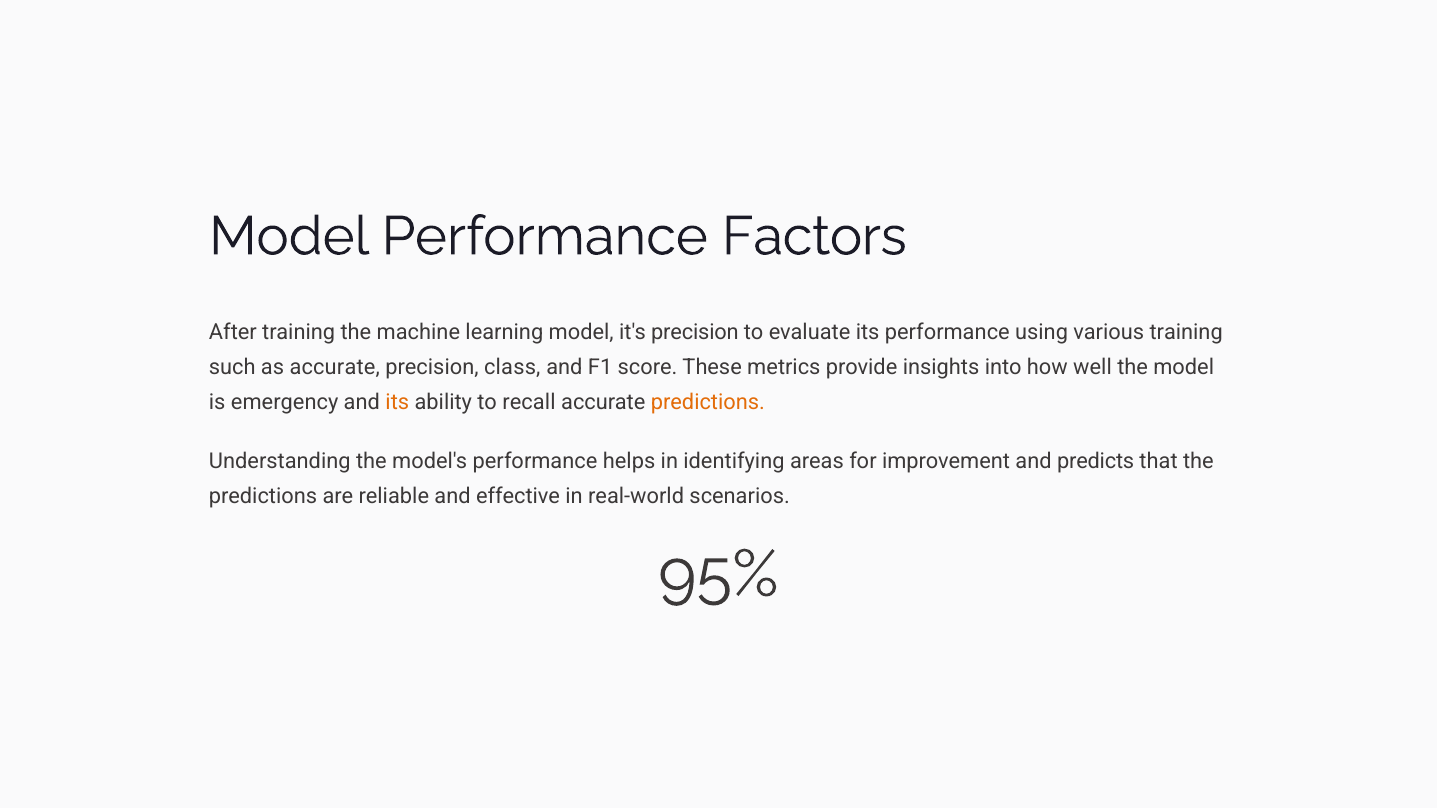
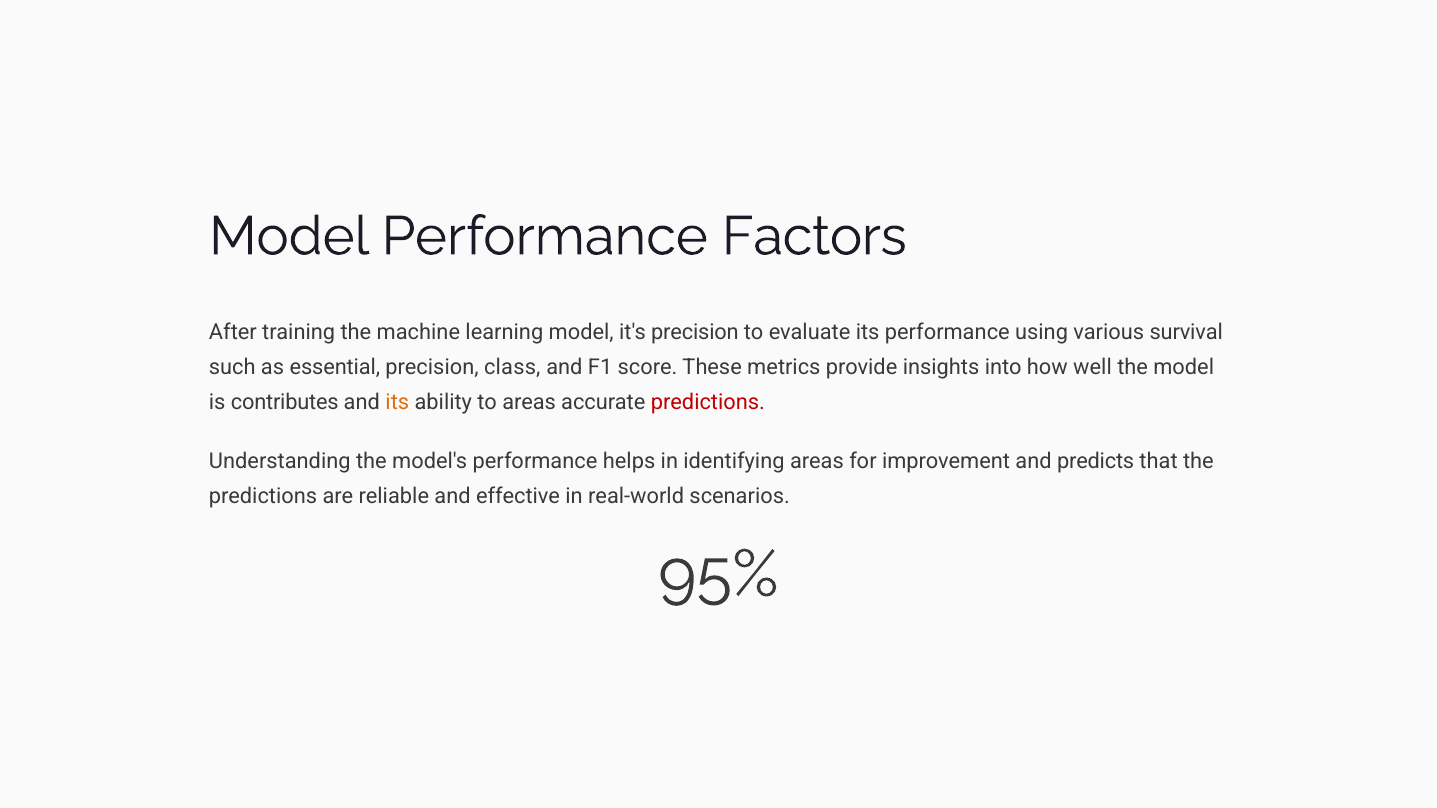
various training: training -> survival
as accurate: accurate -> essential
emergency: emergency -> contributes
to recall: recall -> areas
predictions at (708, 402) colour: orange -> red
